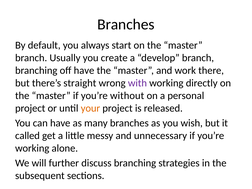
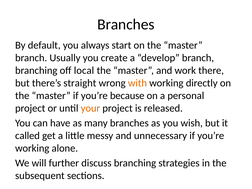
off have: have -> local
with colour: purple -> orange
without: without -> because
